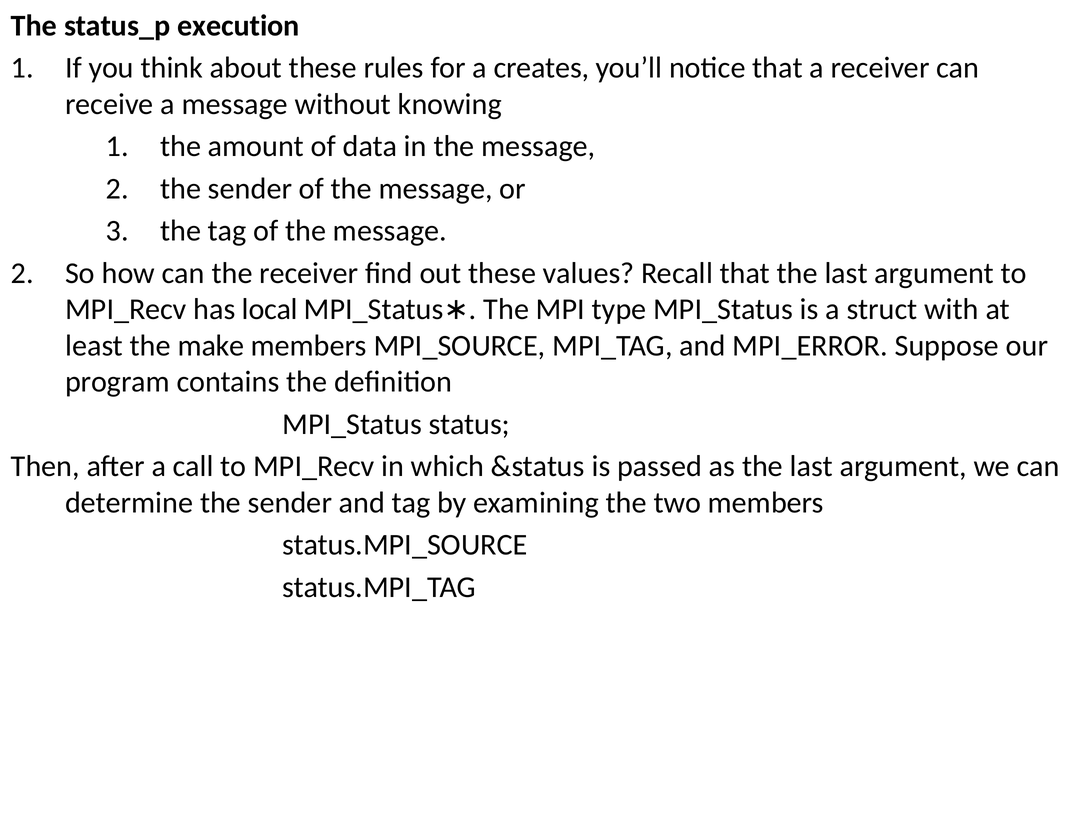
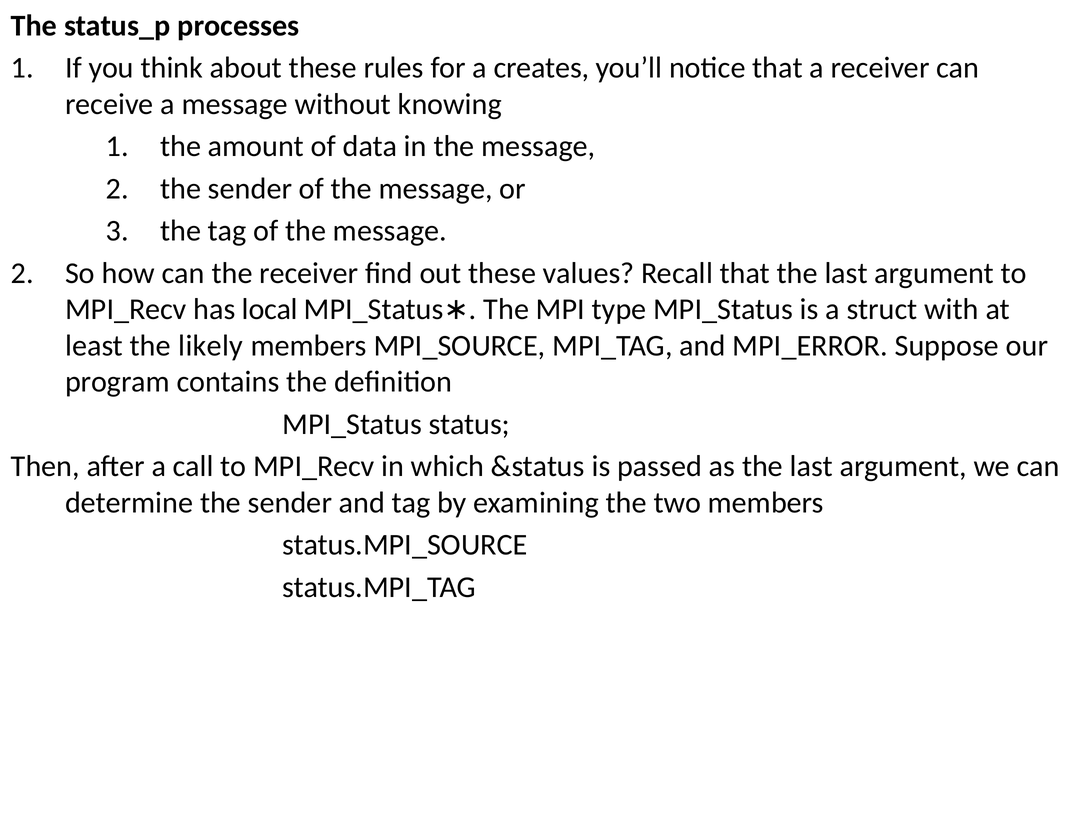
execution: execution -> processes
make: make -> likely
